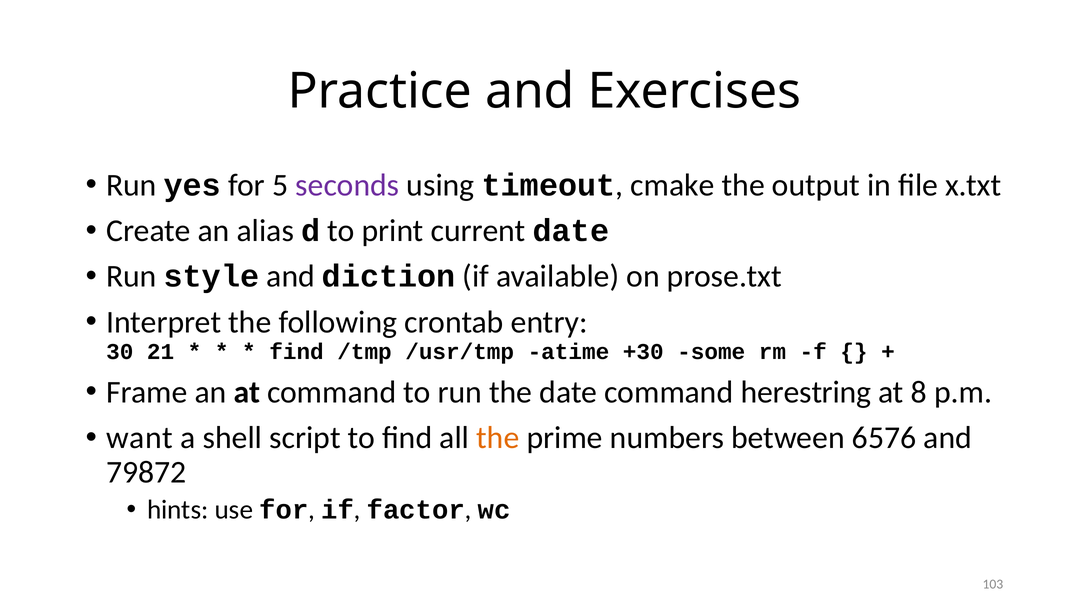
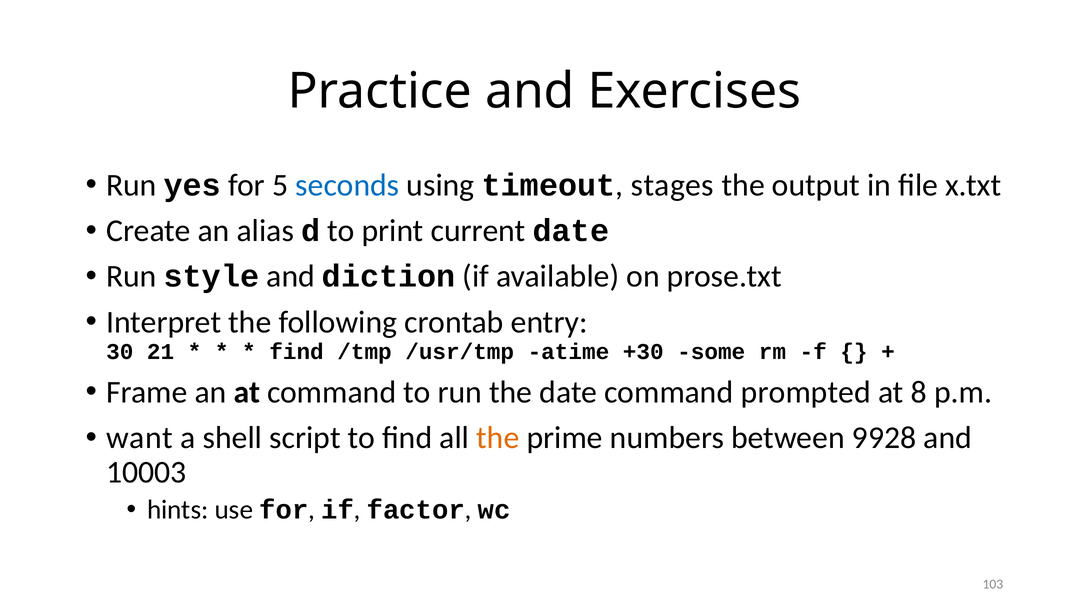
seconds colour: purple -> blue
cmake: cmake -> stages
herestring: herestring -> prompted
6576: 6576 -> 9928
79872: 79872 -> 10003
